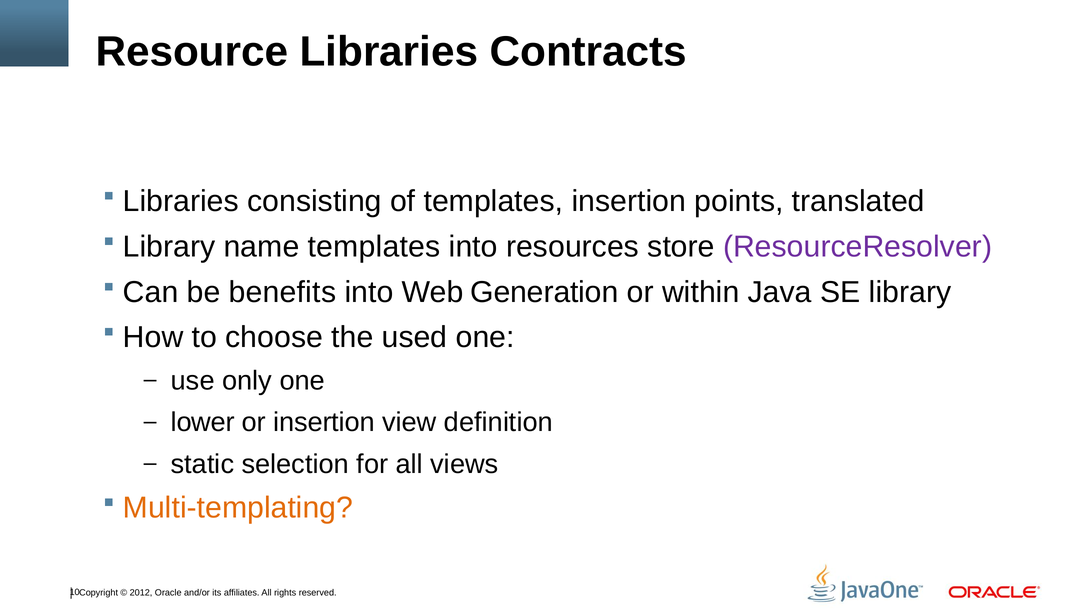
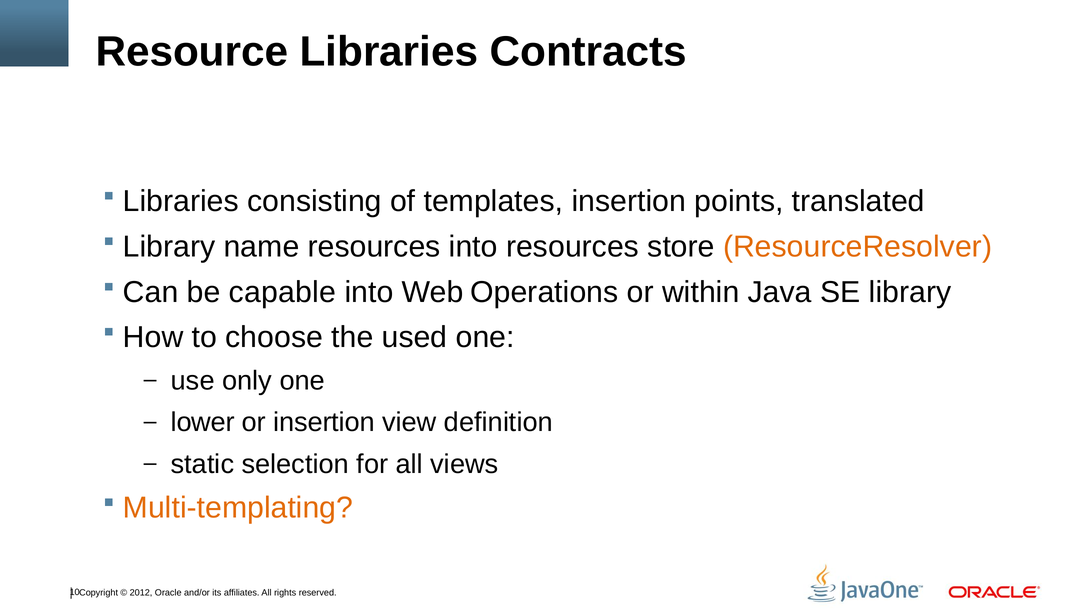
name templates: templates -> resources
ResourceResolver colour: purple -> orange
benefits: benefits -> capable
Generation: Generation -> Operations
